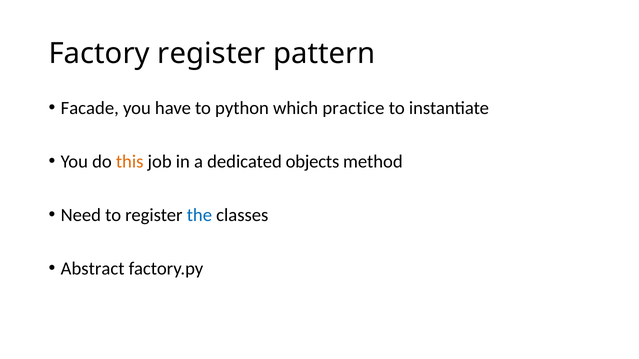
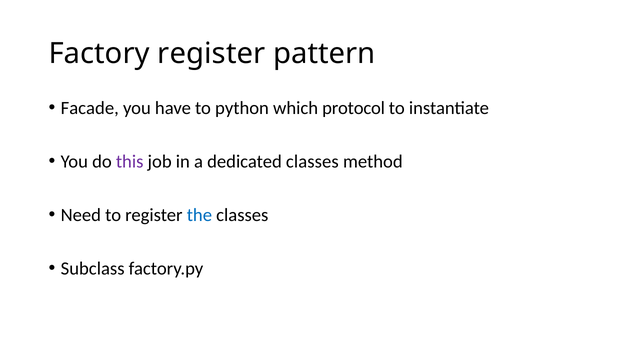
practice: practice -> protocol
this colour: orange -> purple
dedicated objects: objects -> classes
Abstract: Abstract -> Subclass
